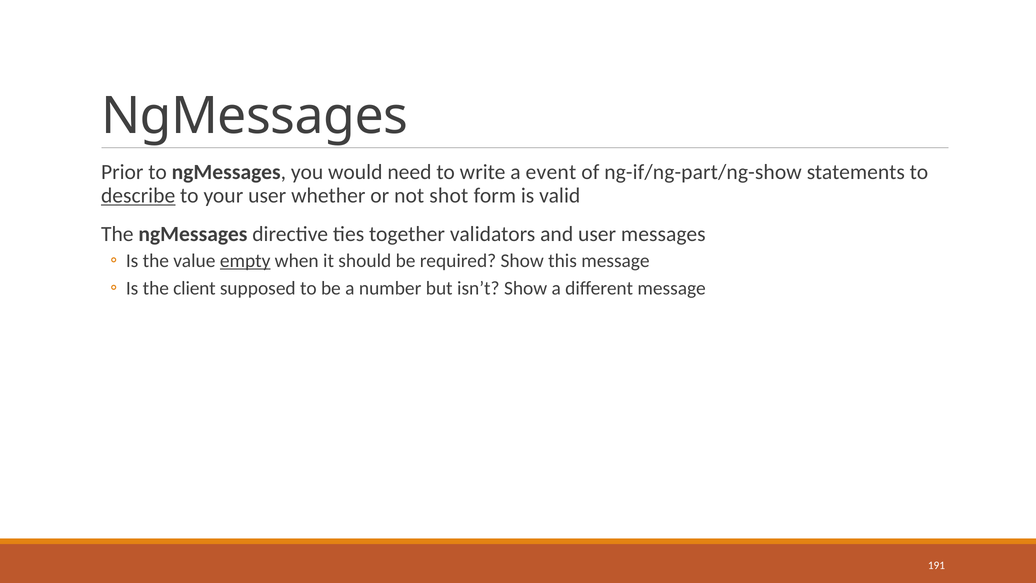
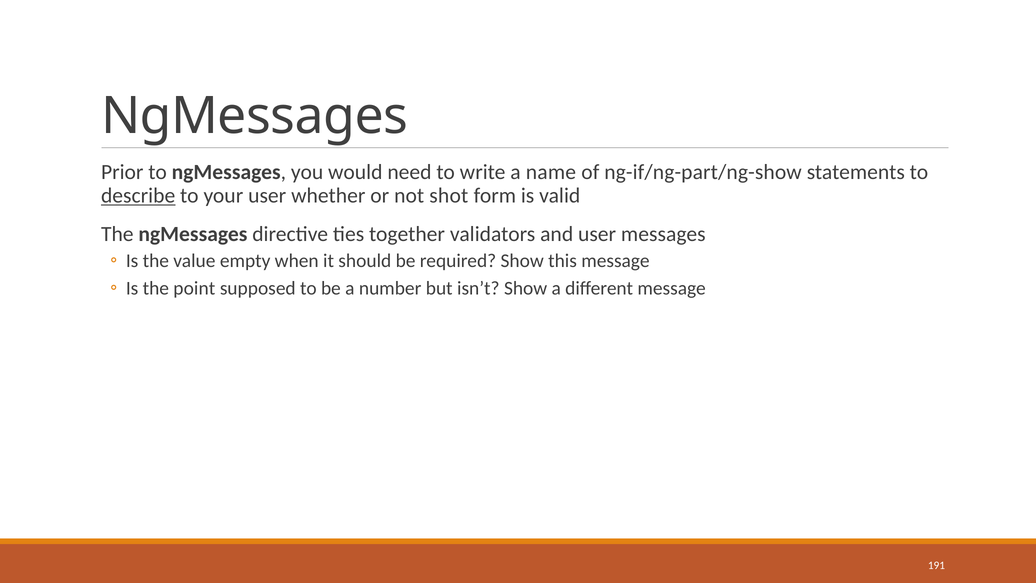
event: event -> name
empty underline: present -> none
client: client -> point
